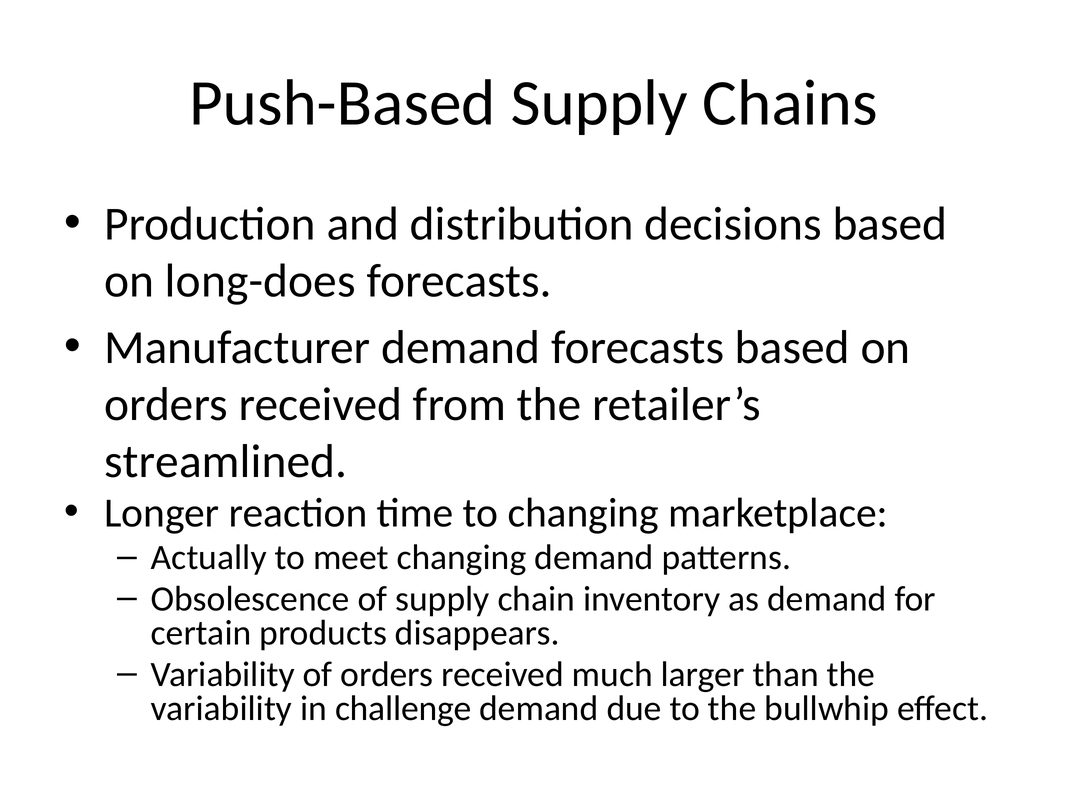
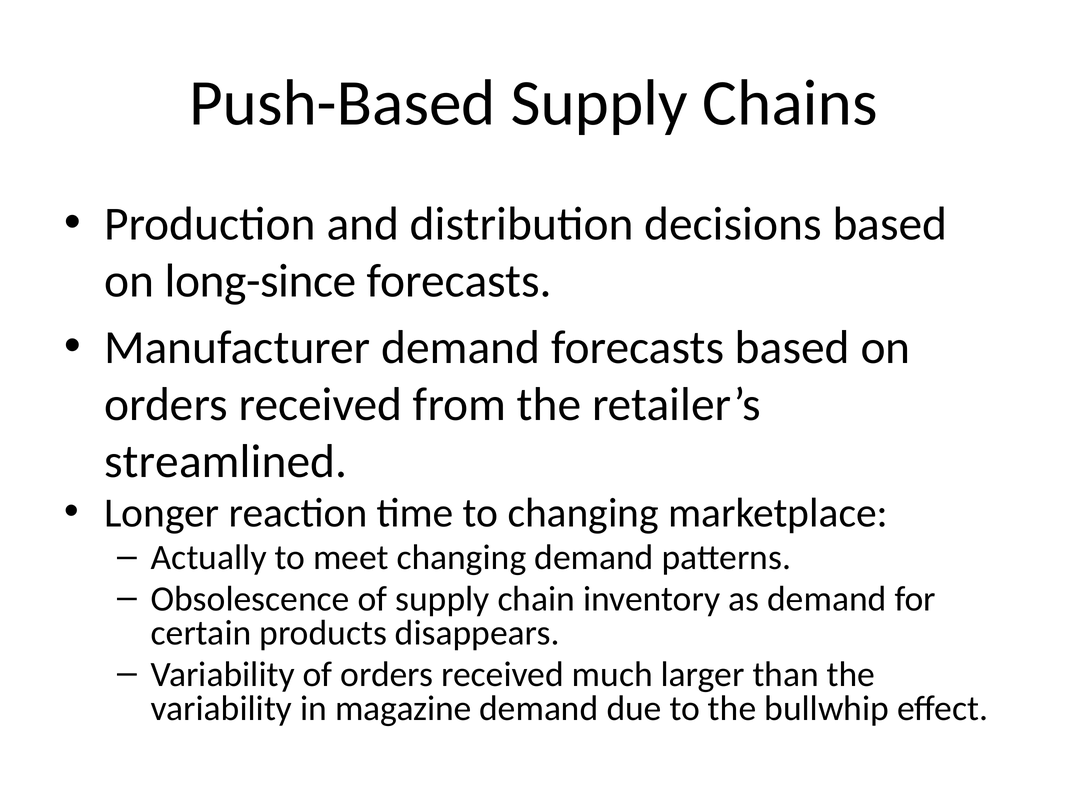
long-does: long-does -> long-since
challenge: challenge -> magazine
